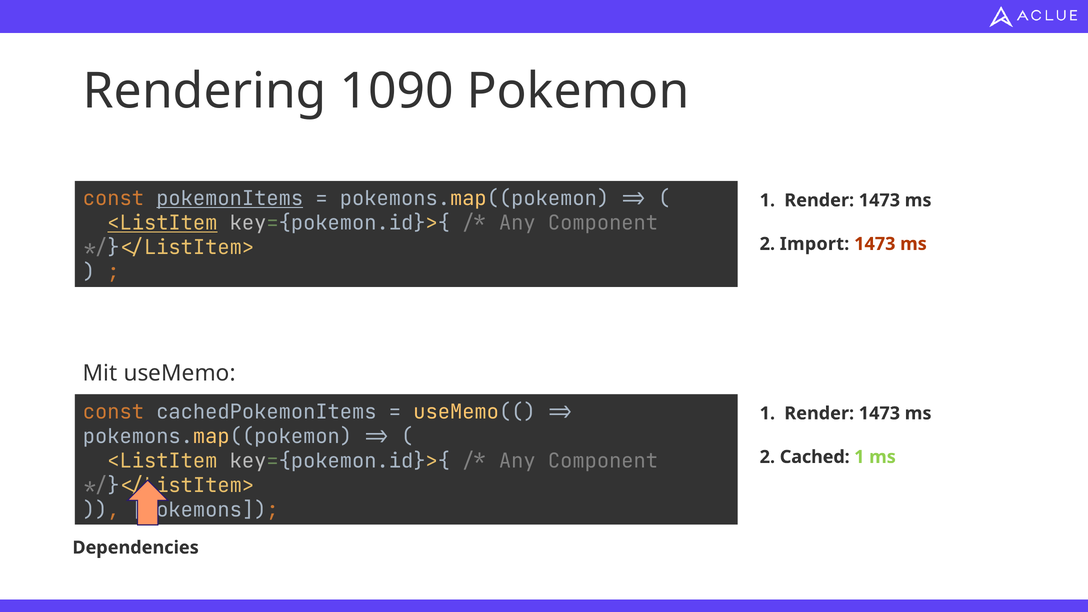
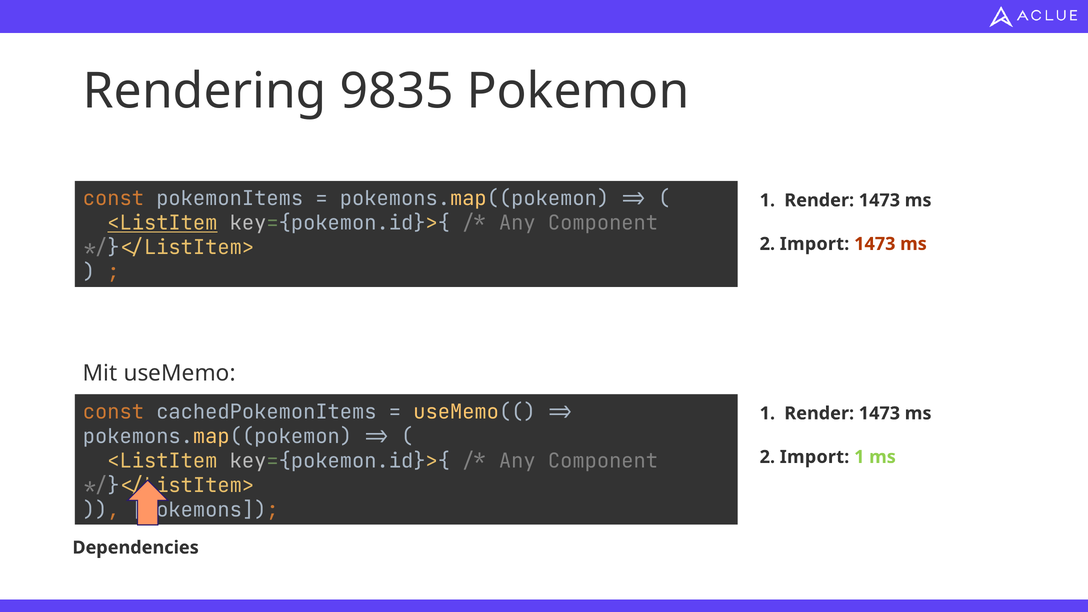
1090: 1090 -> 9835
pokemonItems underline: present -> none
Cached at (815, 457): Cached -> Import
